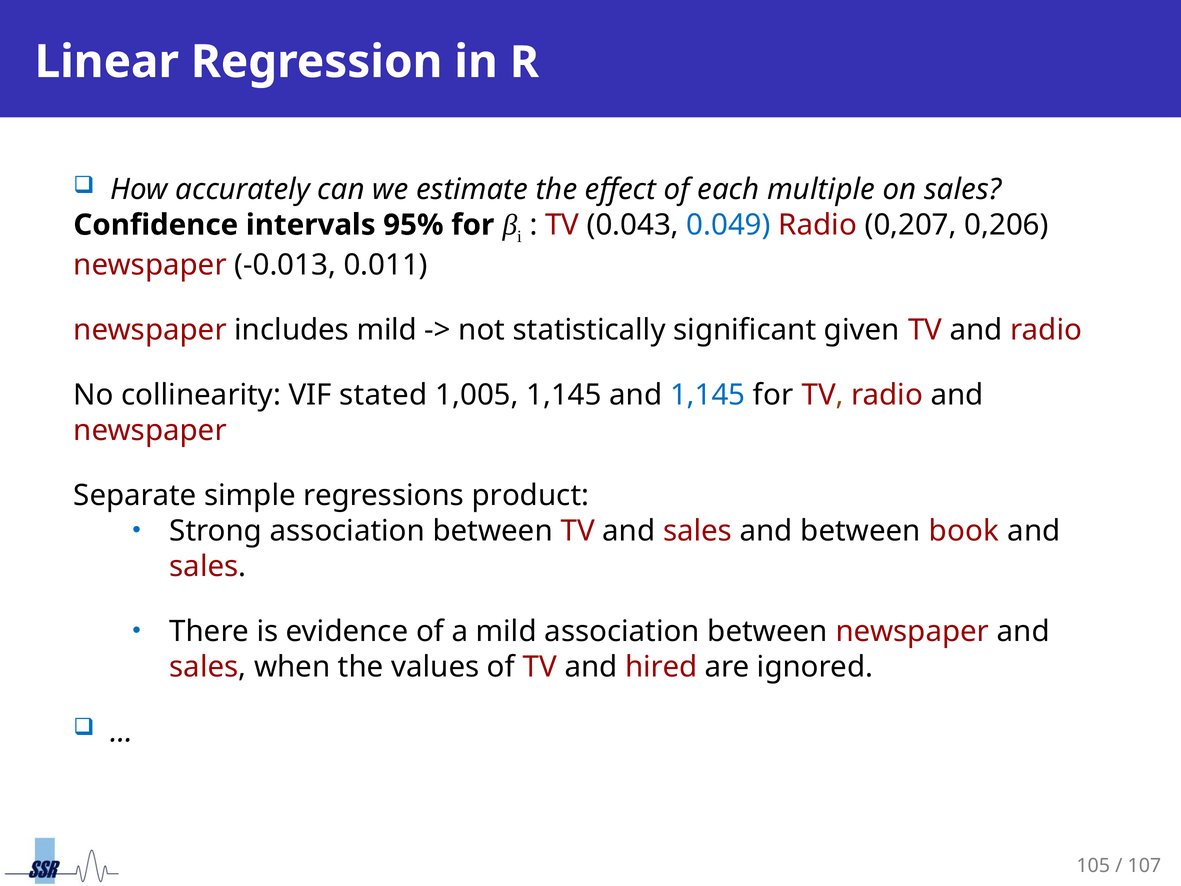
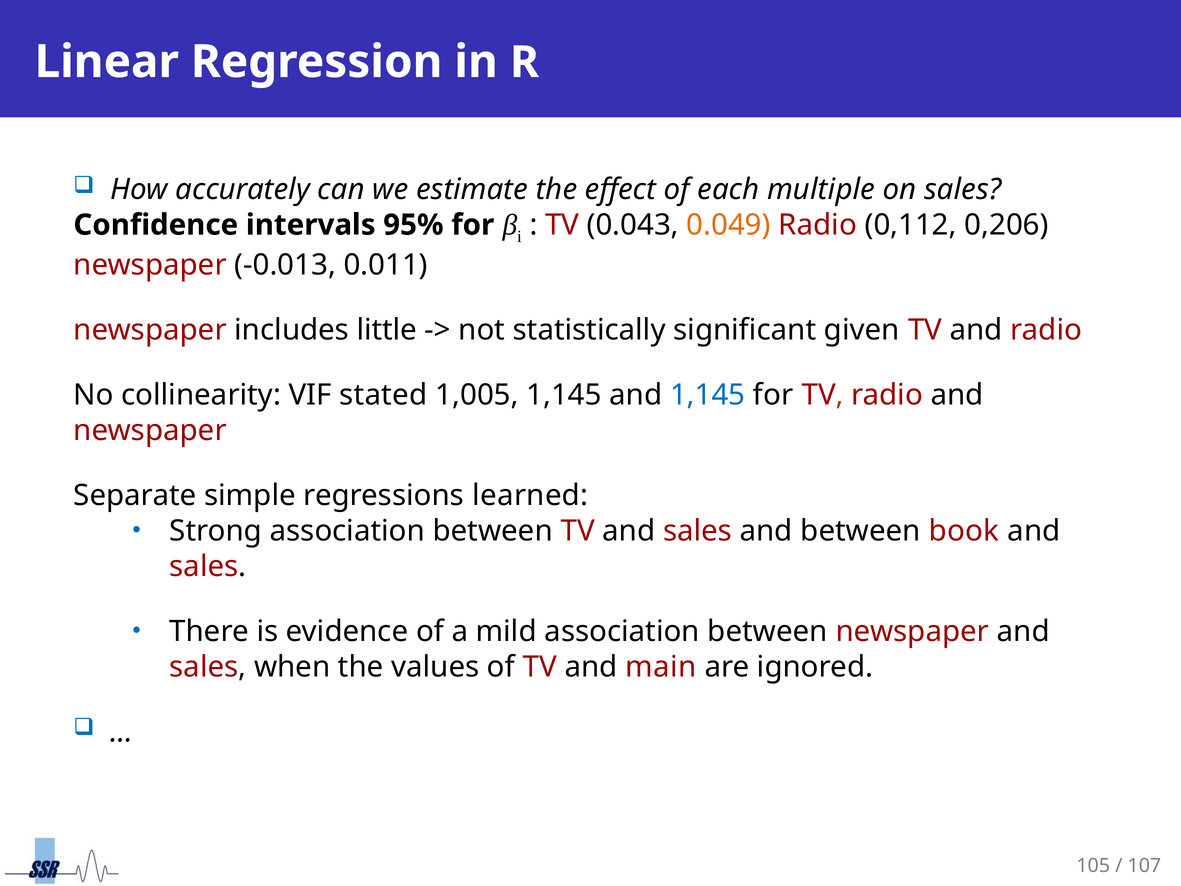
0.049 colour: blue -> orange
0,207: 0,207 -> 0,112
includes mild: mild -> little
product: product -> learned
hired: hired -> main
